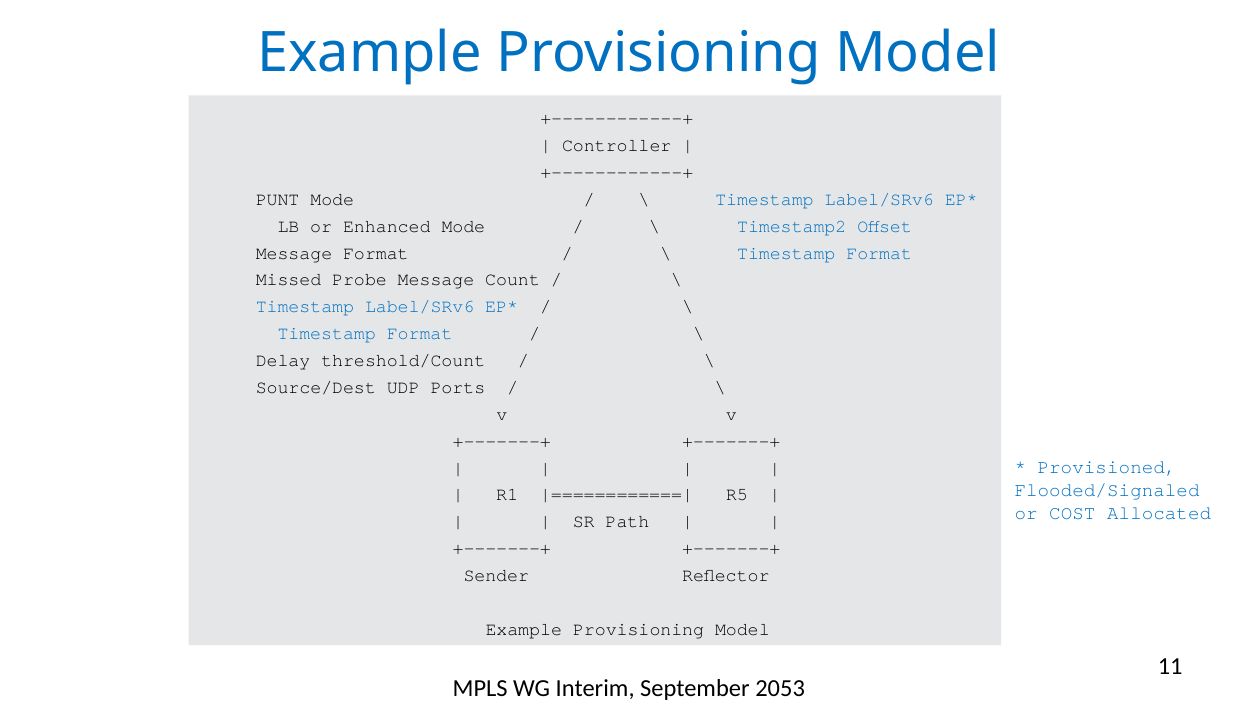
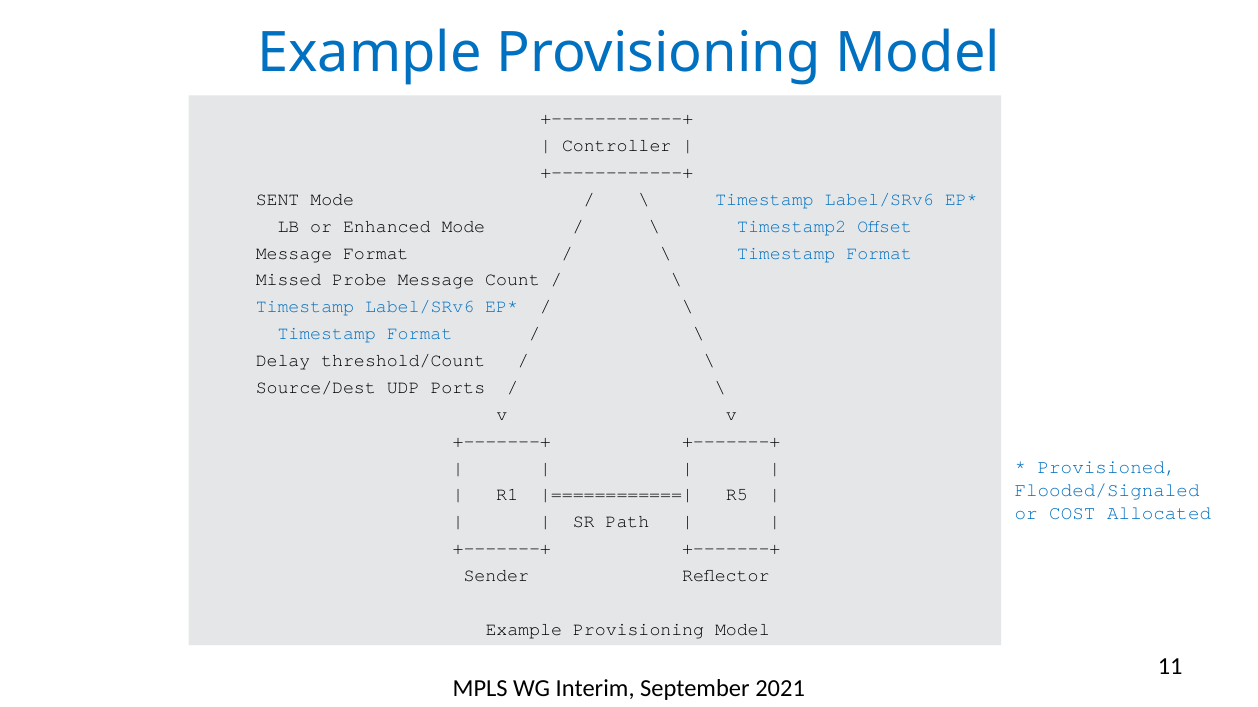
PUNT: PUNT -> SENT
2053: 2053 -> 2021
